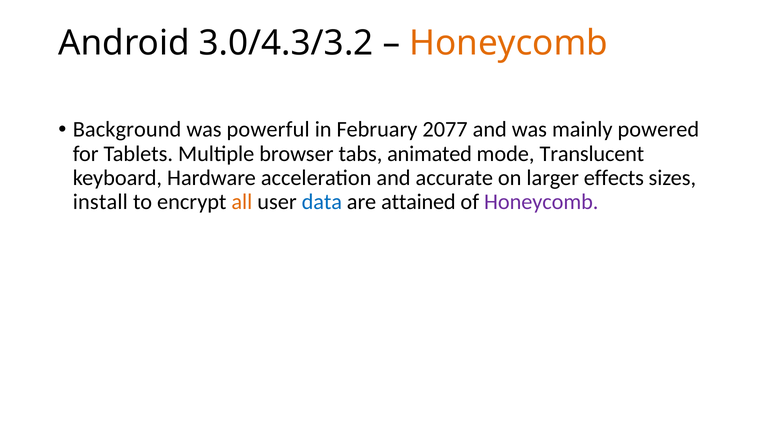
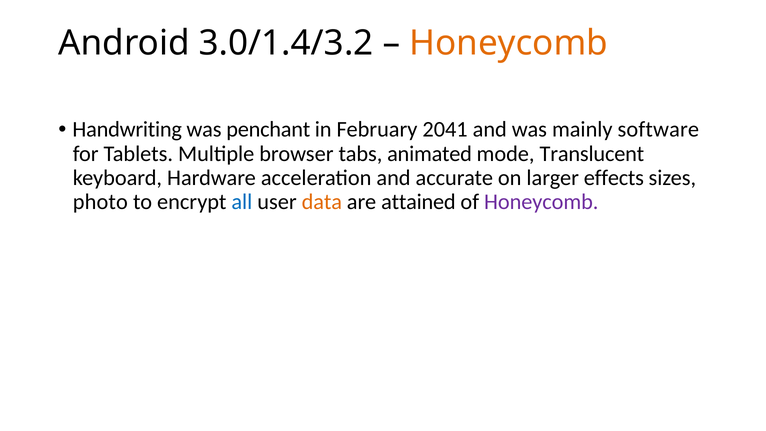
3.0/4.3/3.2: 3.0/4.3/3.2 -> 3.0/1.4/3.2
Background: Background -> Handwriting
powerful: powerful -> penchant
2077: 2077 -> 2041
powered: powered -> software
install: install -> photo
all colour: orange -> blue
data colour: blue -> orange
